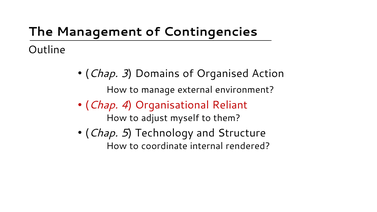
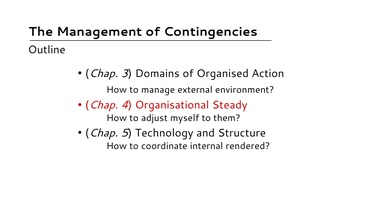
Reliant: Reliant -> Steady
